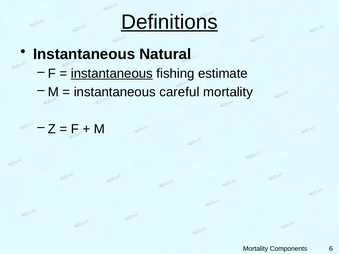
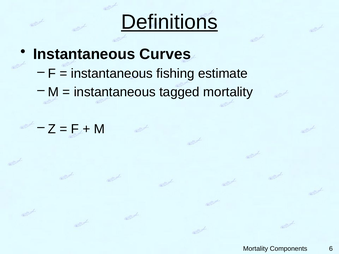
Natural: Natural -> Curves
instantaneous at (112, 74) underline: present -> none
careful: careful -> tagged
